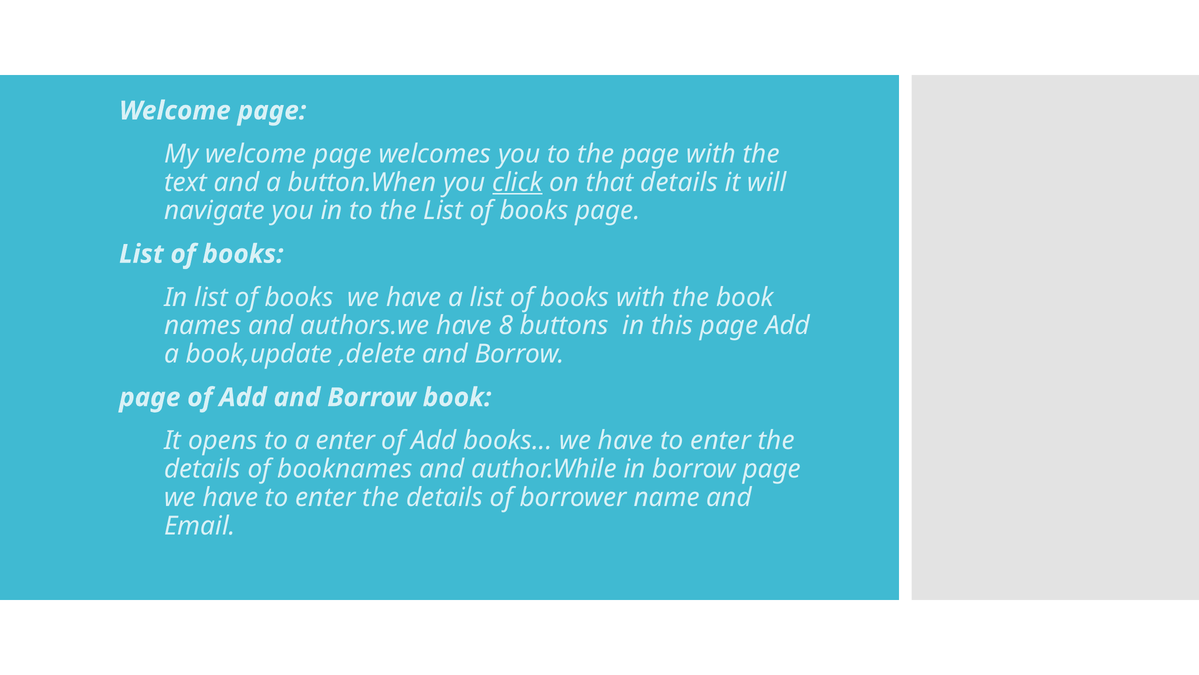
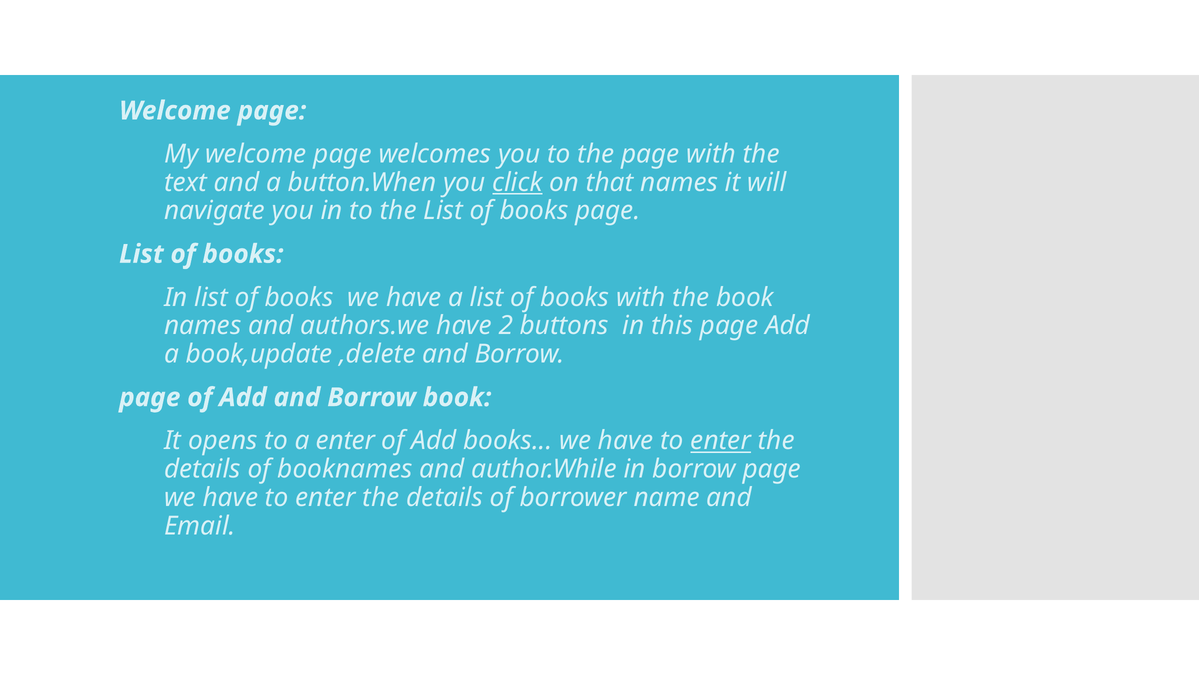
that details: details -> names
have 8: 8 -> 2
enter at (721, 440) underline: none -> present
